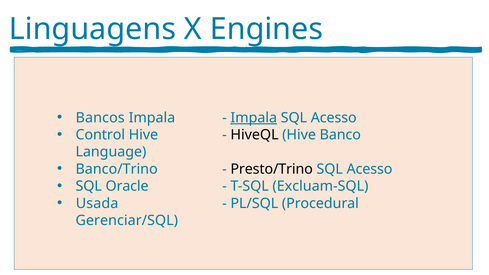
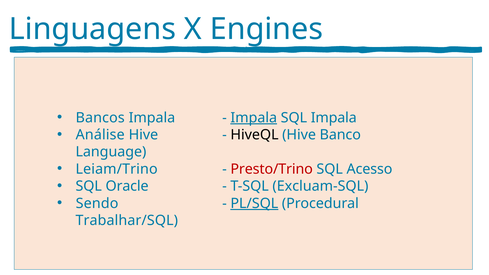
Acesso at (334, 118): Acesso -> Impala
Control: Control -> Análise
Banco/Trino: Banco/Trino -> Leiam/Trino
Presto/Trino colour: black -> red
Usada: Usada -> Sendo
PL/SQL underline: none -> present
Gerenciar/SQL: Gerenciar/SQL -> Trabalhar/SQL
